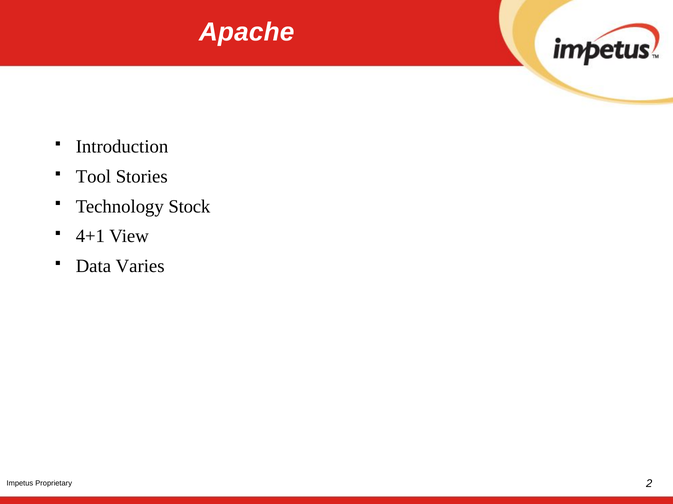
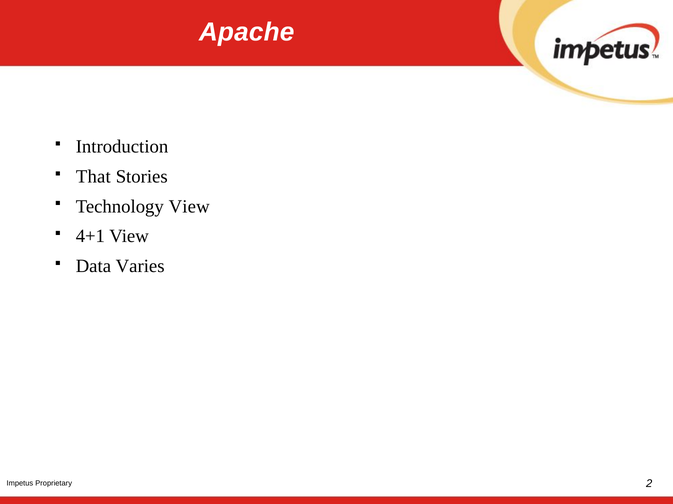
Tool: Tool -> That
Technology Stock: Stock -> View
